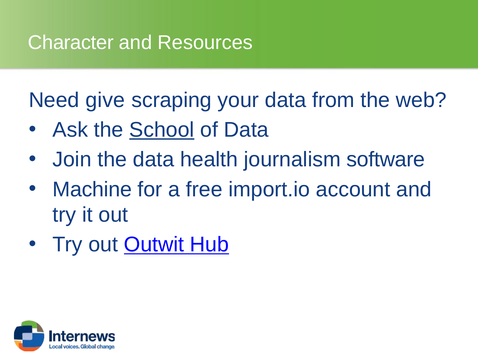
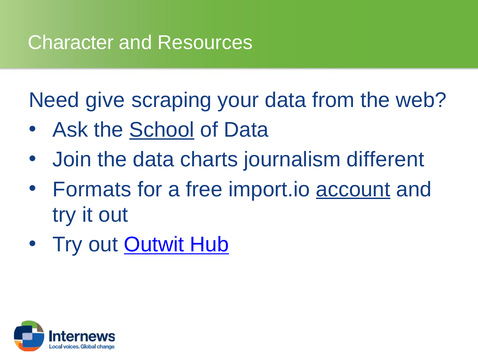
health: health -> charts
software: software -> different
Machine: Machine -> Formats
account underline: none -> present
